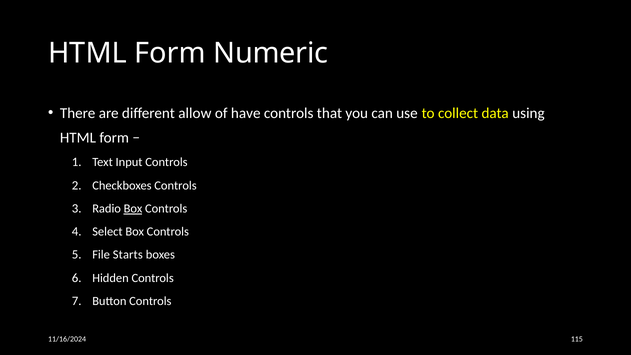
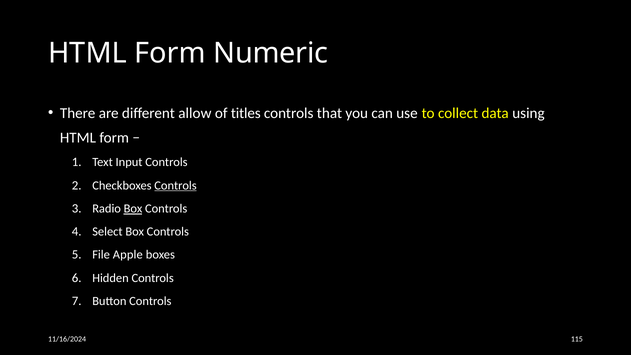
have: have -> titles
Controls at (176, 186) underline: none -> present
Starts: Starts -> Apple
